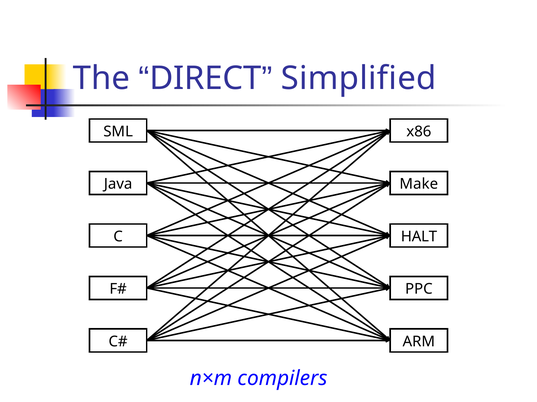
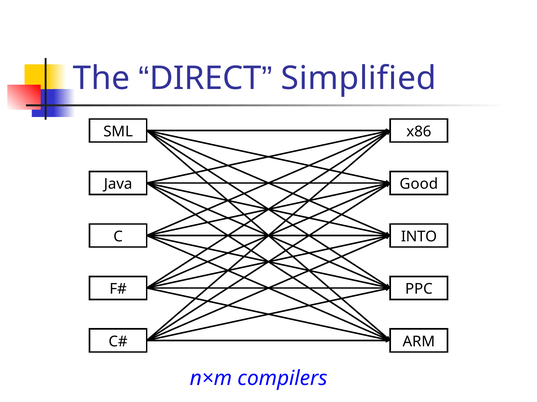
Make: Make -> Good
HALT: HALT -> INTO
